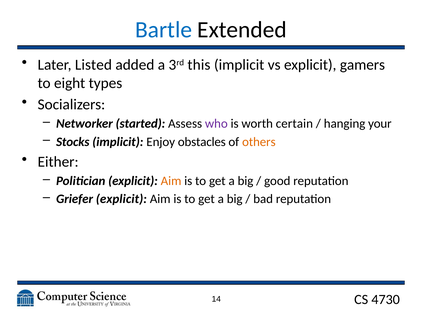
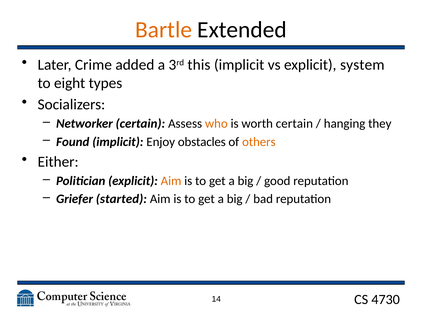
Bartle colour: blue -> orange
Listed: Listed -> Crime
gamers: gamers -> system
Networker started: started -> certain
who colour: purple -> orange
your: your -> they
Stocks: Stocks -> Found
Griefer explicit: explicit -> started
